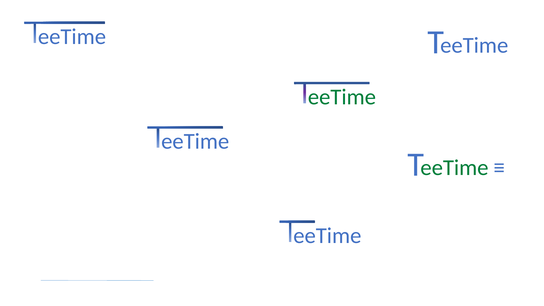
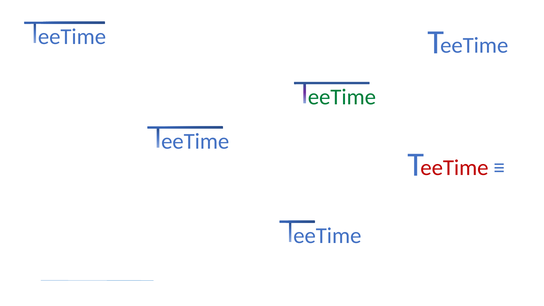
eeTime at (454, 168) colour: green -> red
